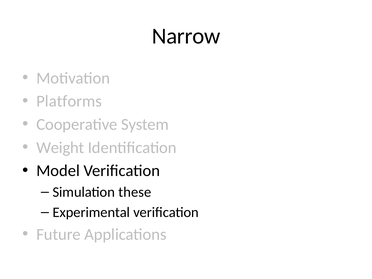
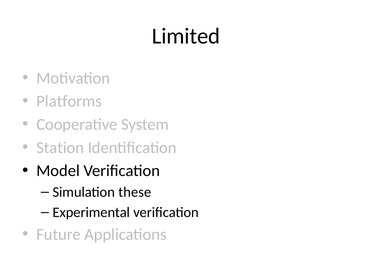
Narrow: Narrow -> Limited
Weight: Weight -> Station
